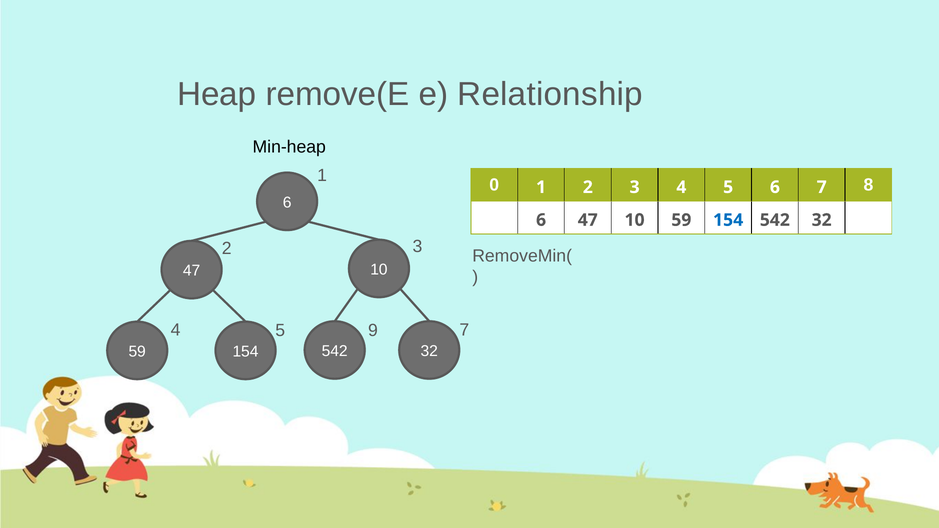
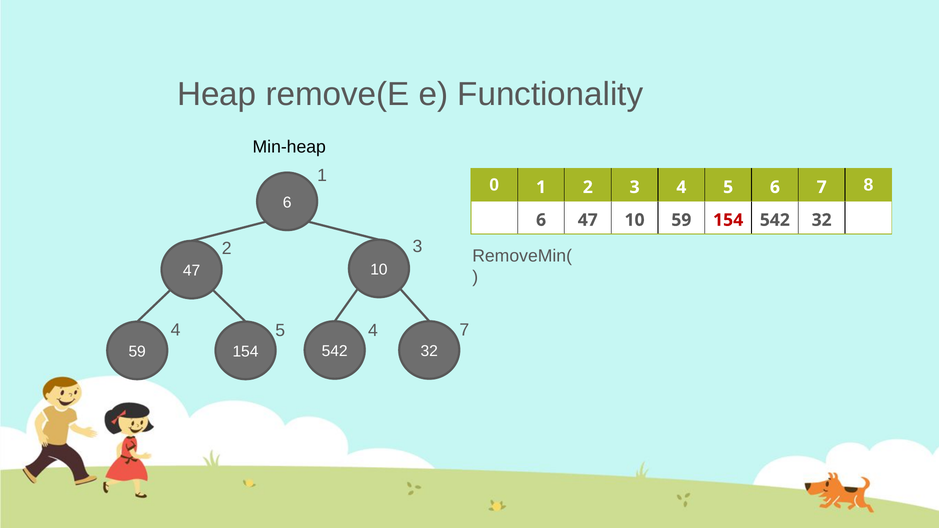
Relationship: Relationship -> Functionality
154 at (728, 220) colour: blue -> red
5 9: 9 -> 4
